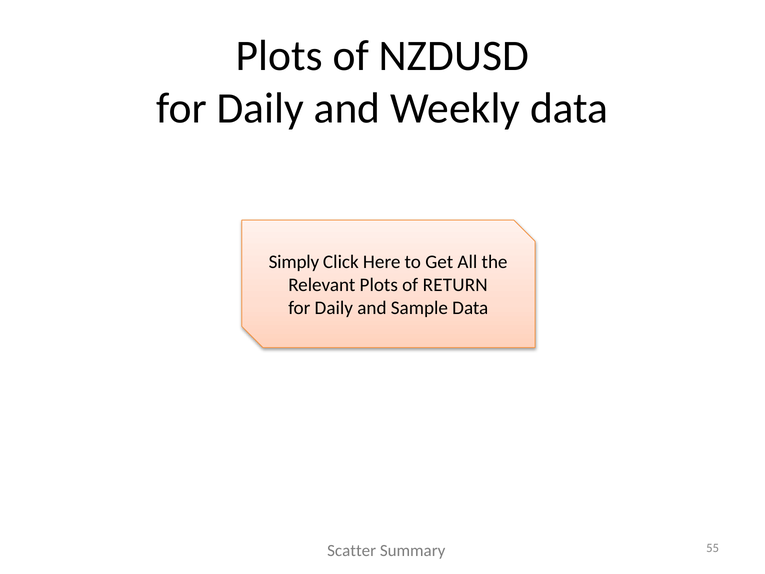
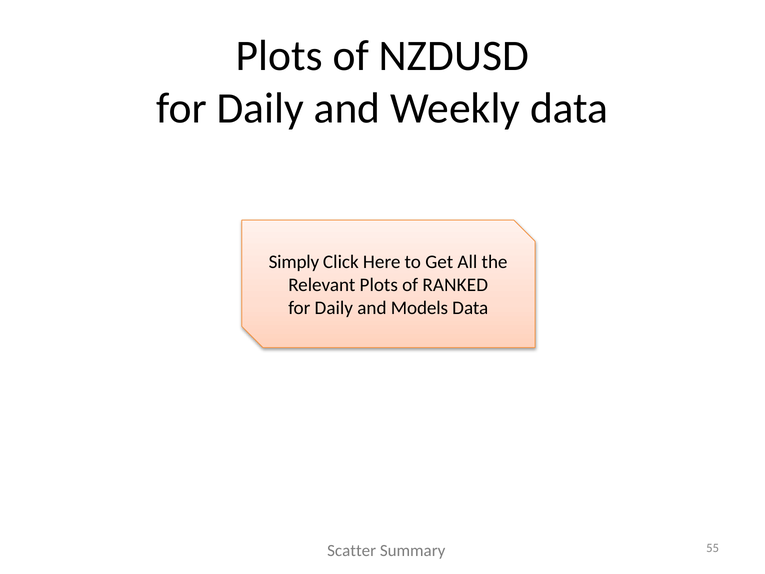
RETURN: RETURN -> RANKED
Sample: Sample -> Models
